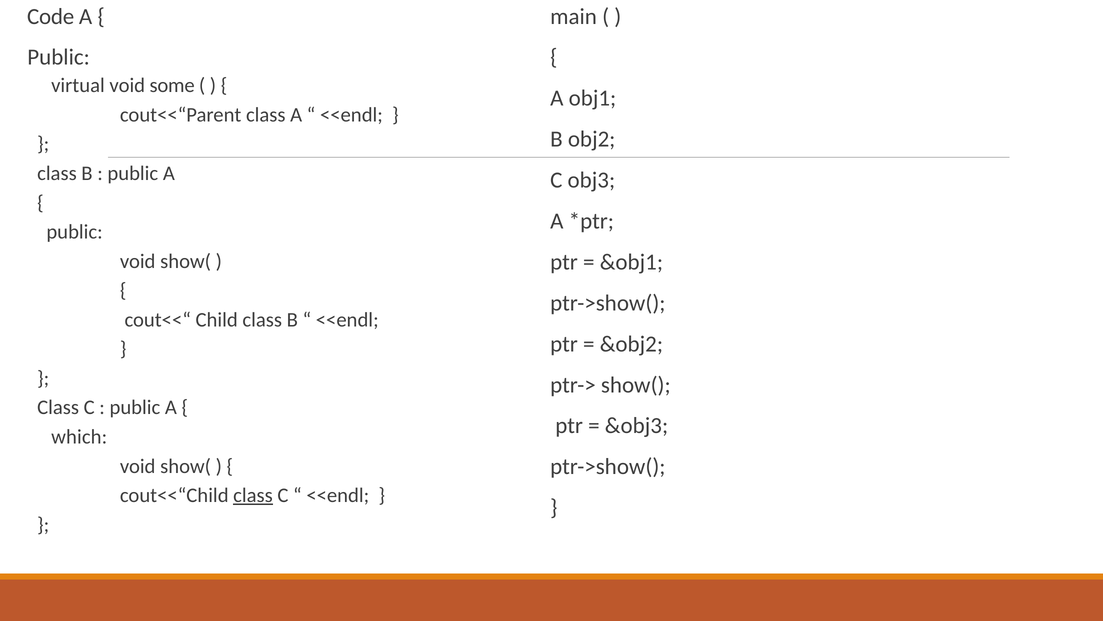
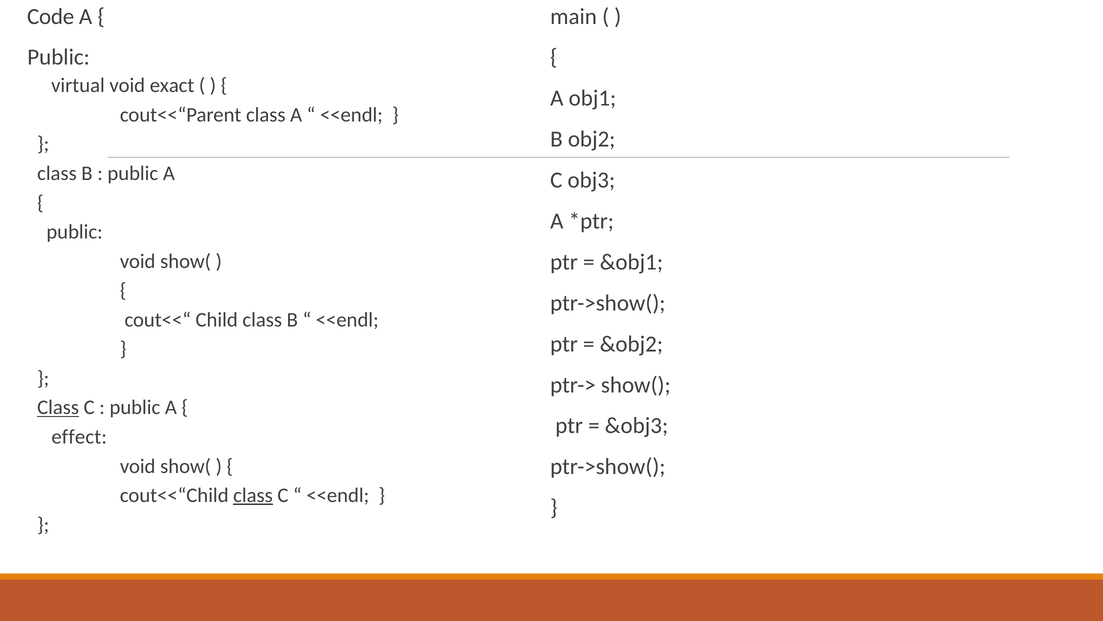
some: some -> exact
Class at (58, 407) underline: none -> present
which: which -> effect
